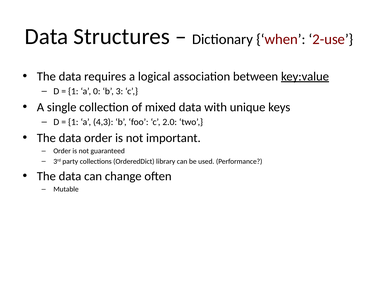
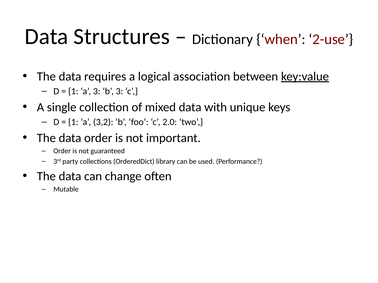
a 0: 0 -> 3
4,3: 4,3 -> 3,2
